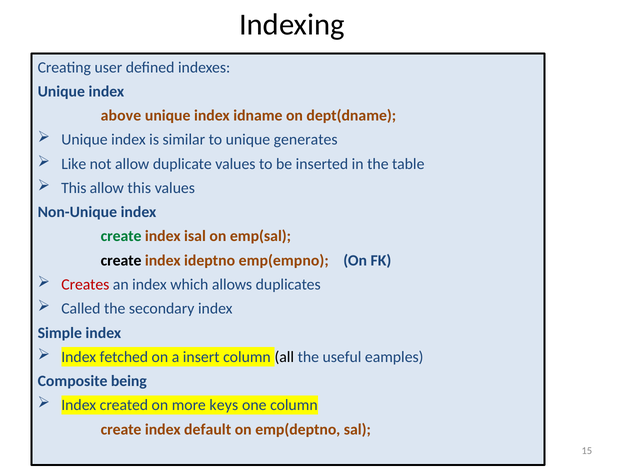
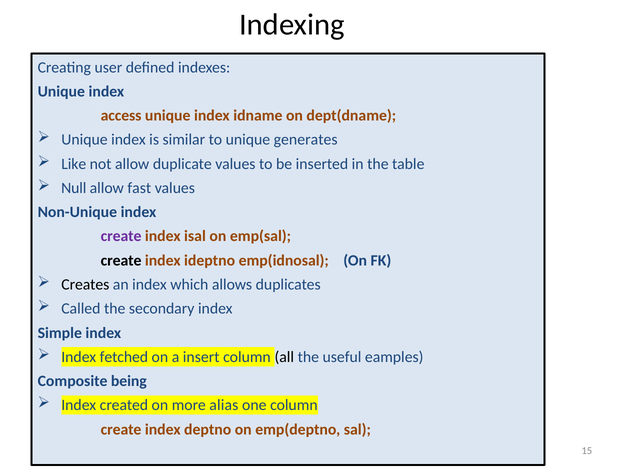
above: above -> access
This at (74, 188): This -> Null
allow this: this -> fast
create at (121, 237) colour: green -> purple
emp(empno: emp(empno -> emp(idnosal
Creates colour: red -> black
keys: keys -> alias
default: default -> deptno
